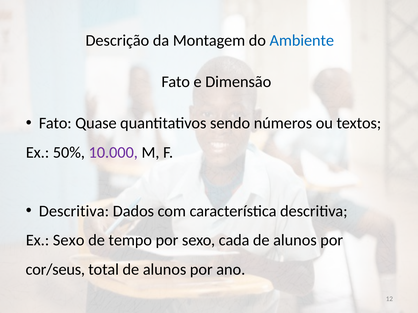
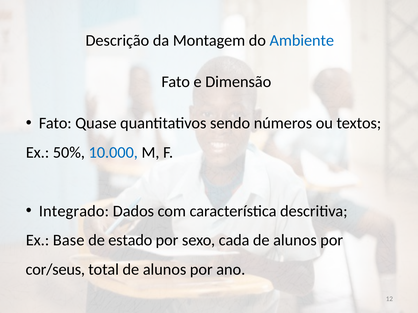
10.000 colour: purple -> blue
Descritiva at (74, 211): Descritiva -> Integrado
Ex Sexo: Sexo -> Base
tempo: tempo -> estado
